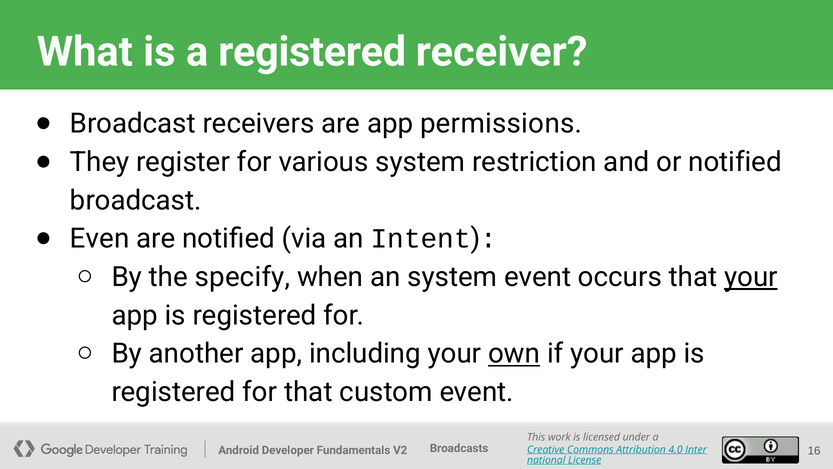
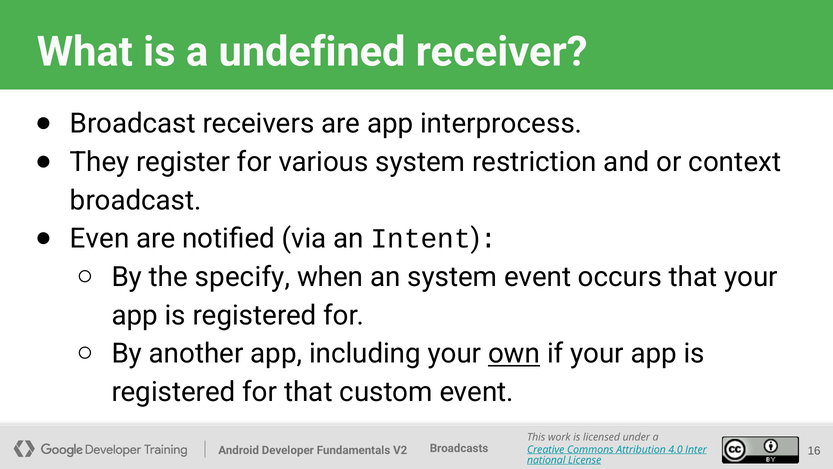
a registered: registered -> undefined
permissions: permissions -> interprocess
or notified: notified -> context
your at (751, 277) underline: present -> none
